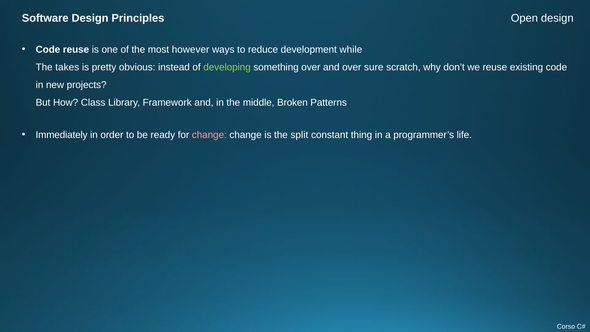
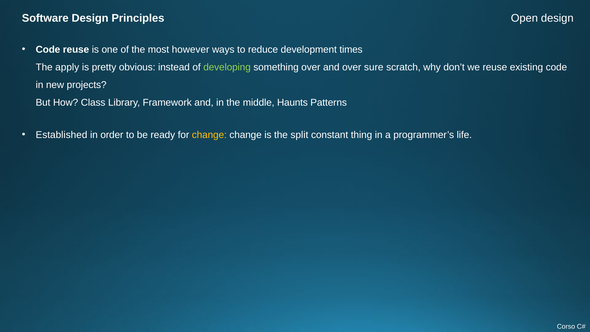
while: while -> times
takes: takes -> apply
Broken: Broken -> Haunts
Immediately: Immediately -> Established
change at (209, 135) colour: pink -> yellow
